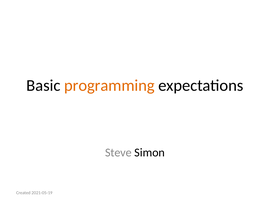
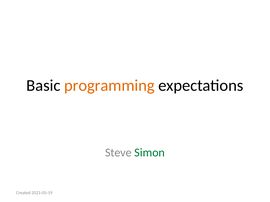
Simon colour: black -> green
